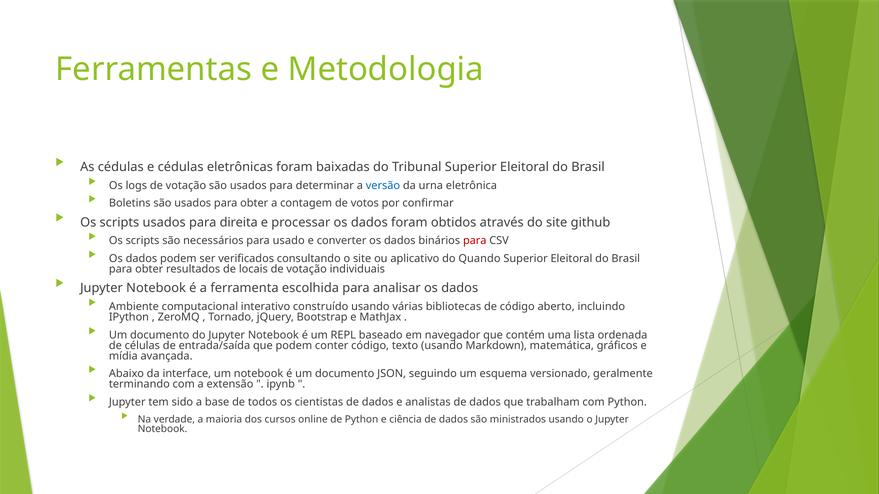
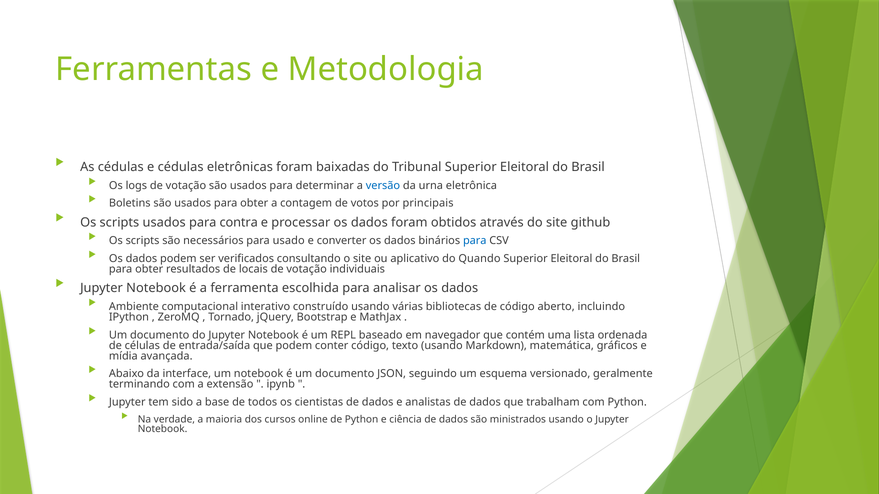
confirmar: confirmar -> principais
direita: direita -> contra
para at (475, 241) colour: red -> blue
